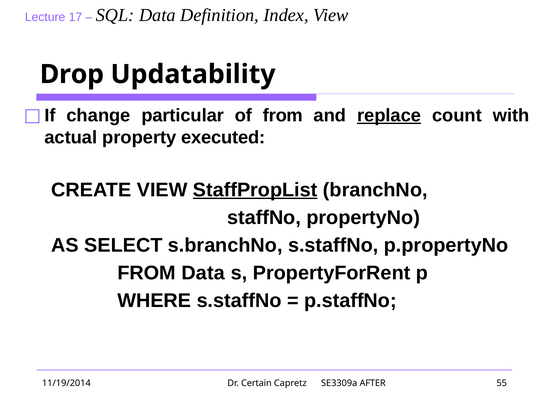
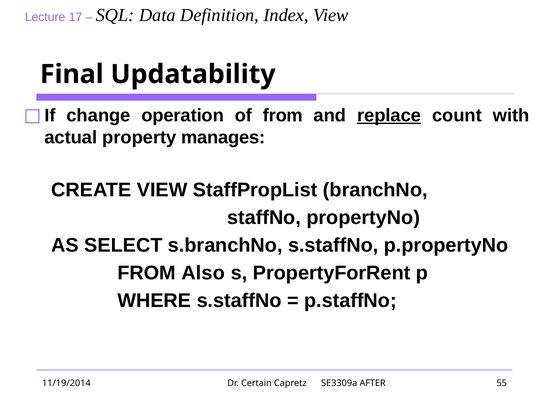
Drop: Drop -> Final
particular: particular -> operation
executed: executed -> manages
StaffPropList underline: present -> none
FROM Data: Data -> Also
